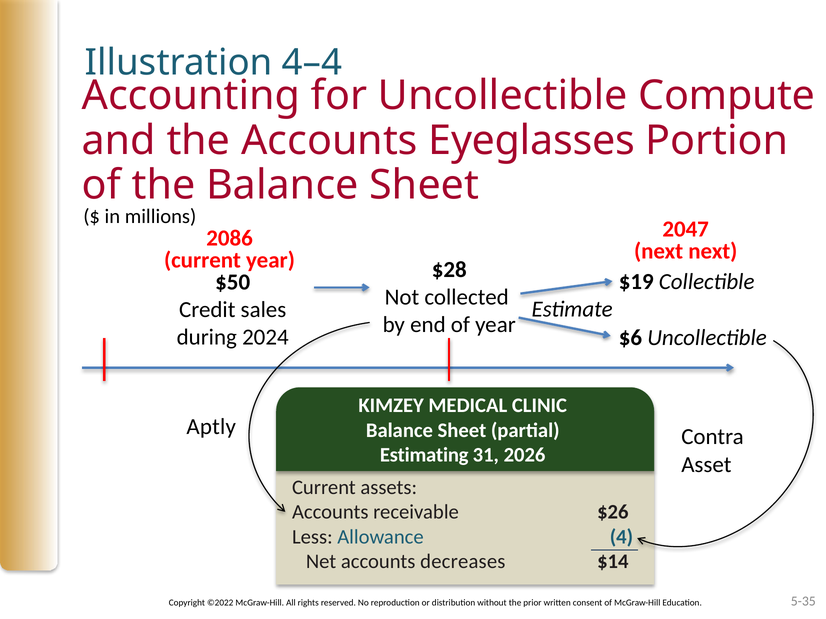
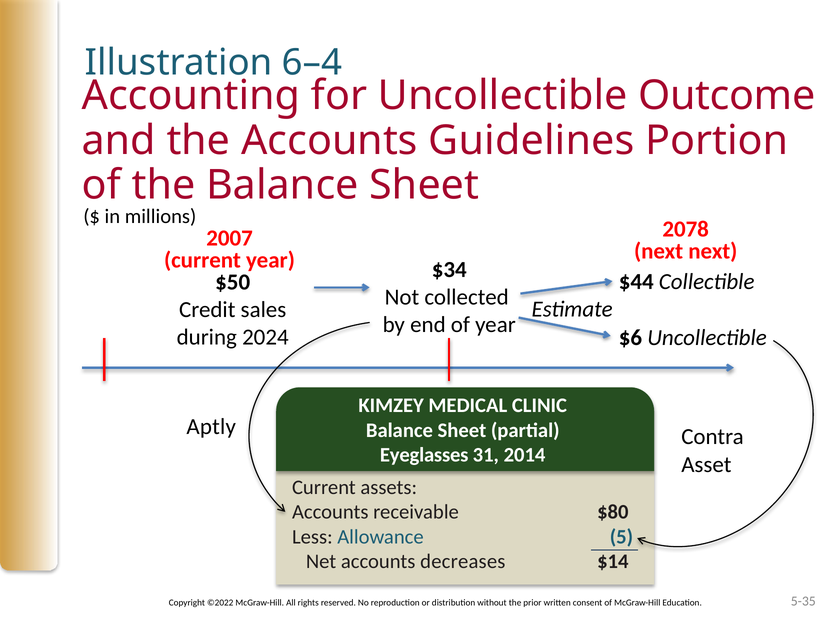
4–4: 4–4 -> 6–4
Compute: Compute -> Outcome
Eyeglasses: Eyeglasses -> Guidelines
2047: 2047 -> 2078
2086: 2086 -> 2007
$28: $28 -> $34
$19: $19 -> $44
Estimating: Estimating -> Eyeglasses
2026: 2026 -> 2014
$26: $26 -> $80
4: 4 -> 5
